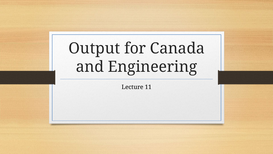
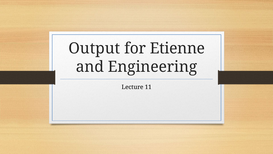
Canada: Canada -> Etienne
